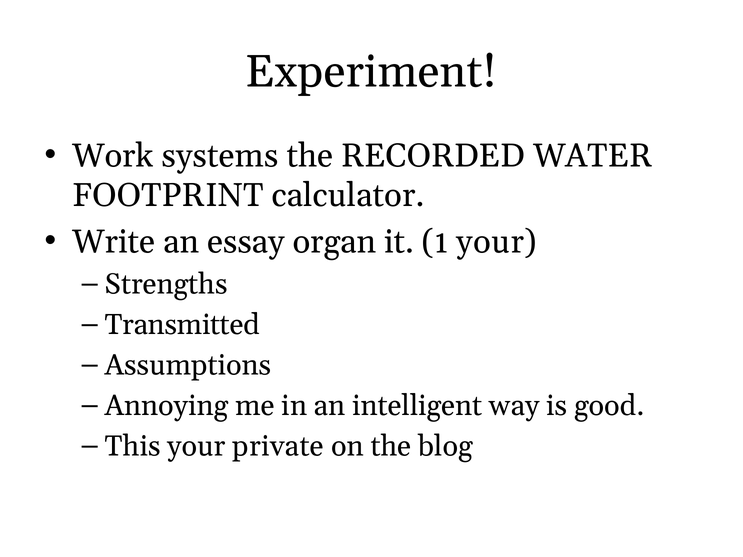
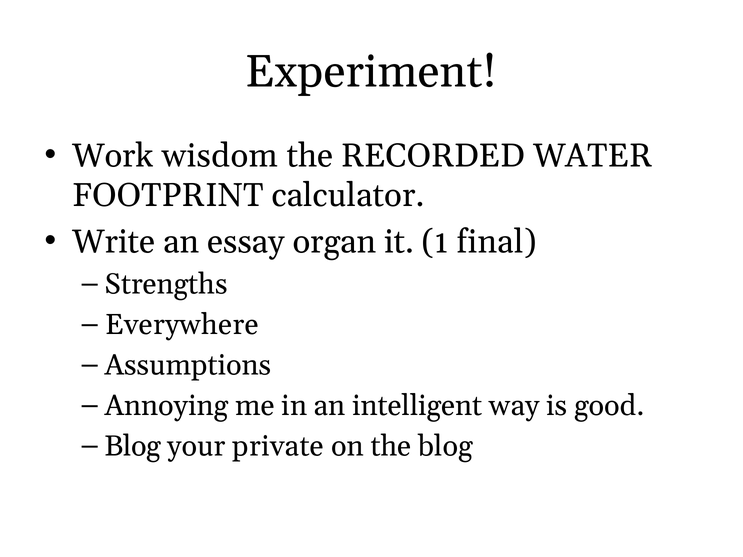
systems: systems -> wisdom
1 your: your -> final
Transmitted: Transmitted -> Everywhere
This at (133, 446): This -> Blog
